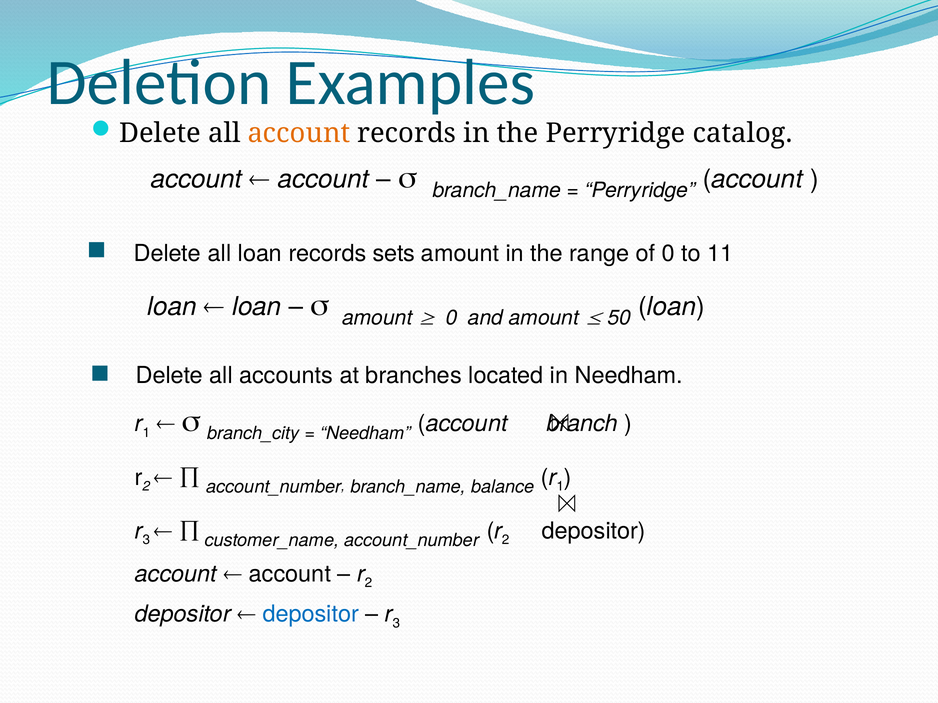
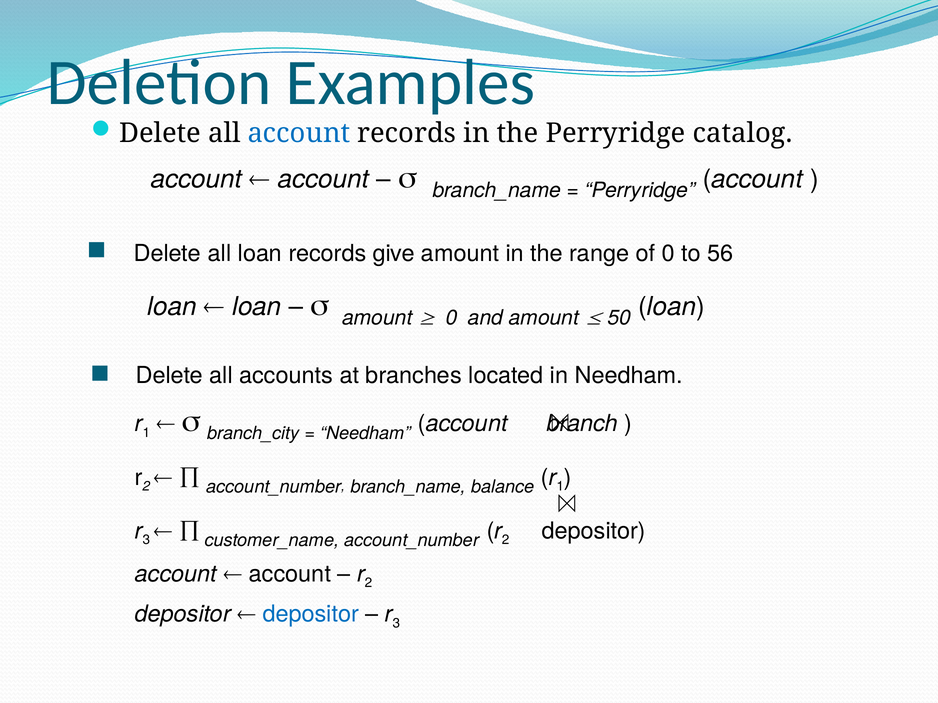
account at (299, 134) colour: orange -> blue
sets: sets -> give
11: 11 -> 56
